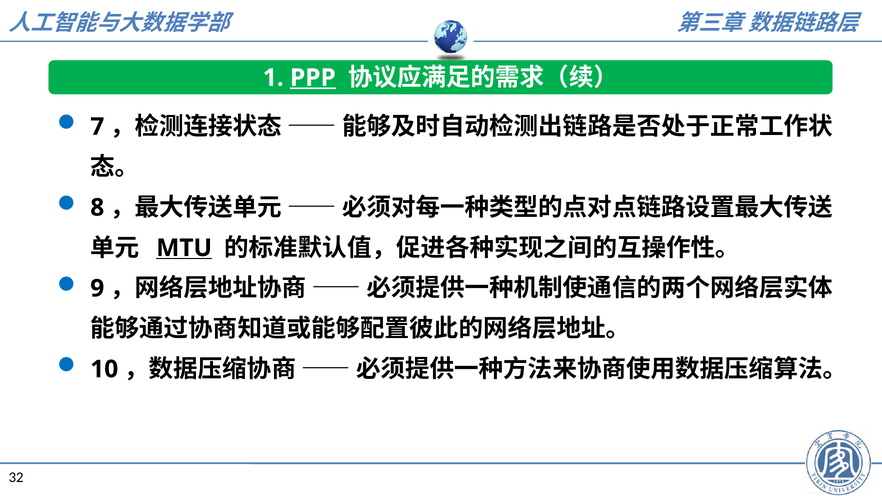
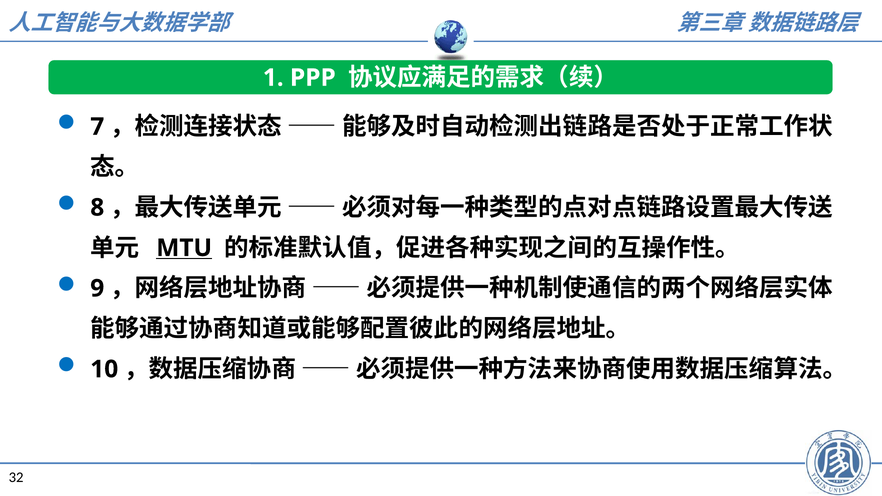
PPP underline: present -> none
